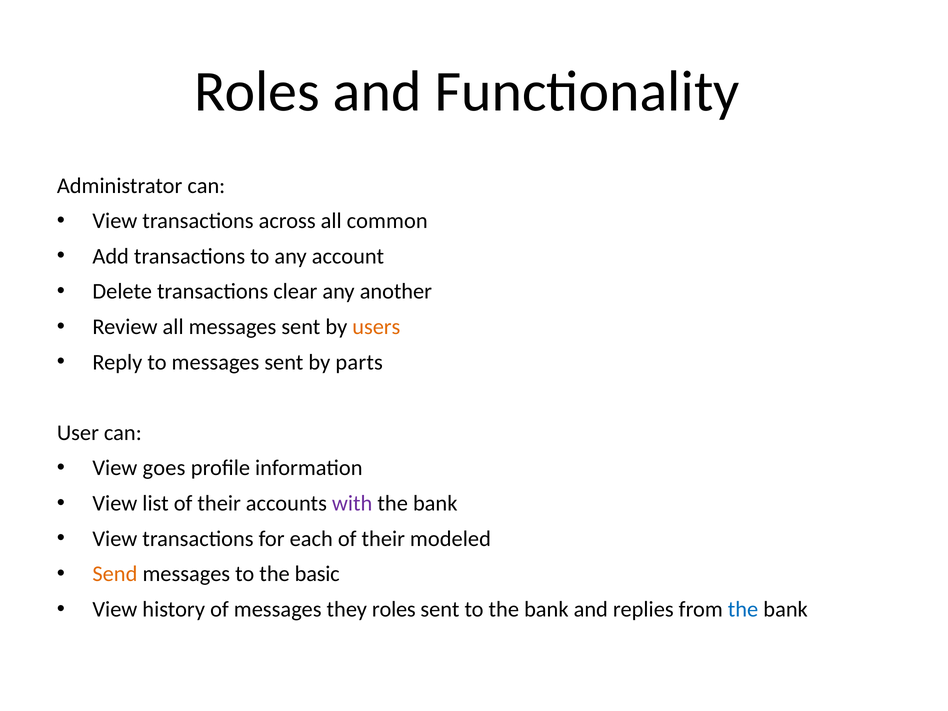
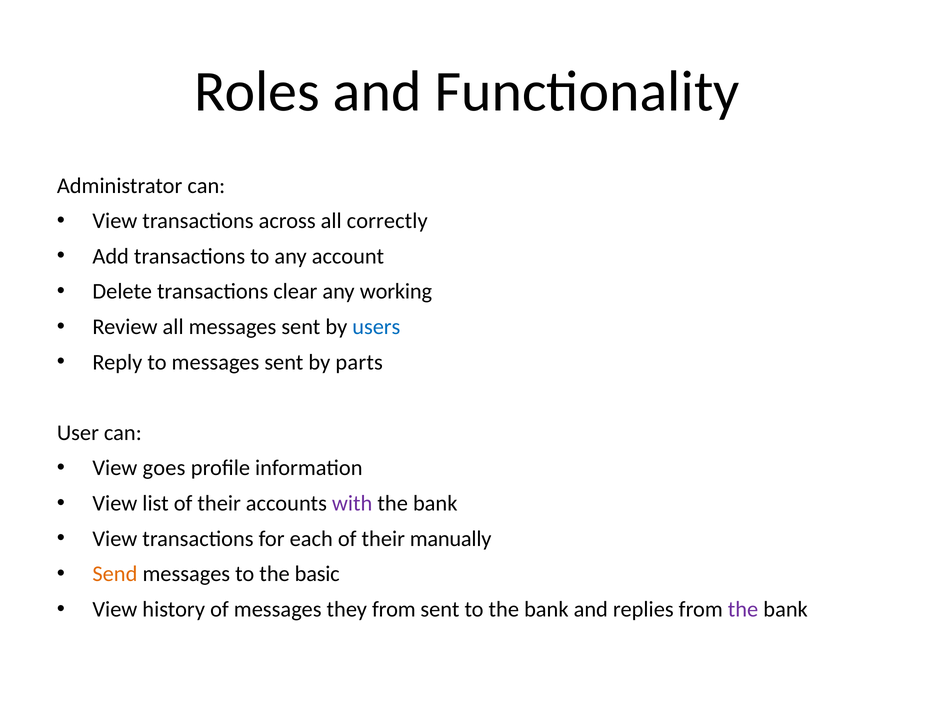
common: common -> correctly
another: another -> working
users colour: orange -> blue
modeled: modeled -> manually
they roles: roles -> from
the at (743, 609) colour: blue -> purple
